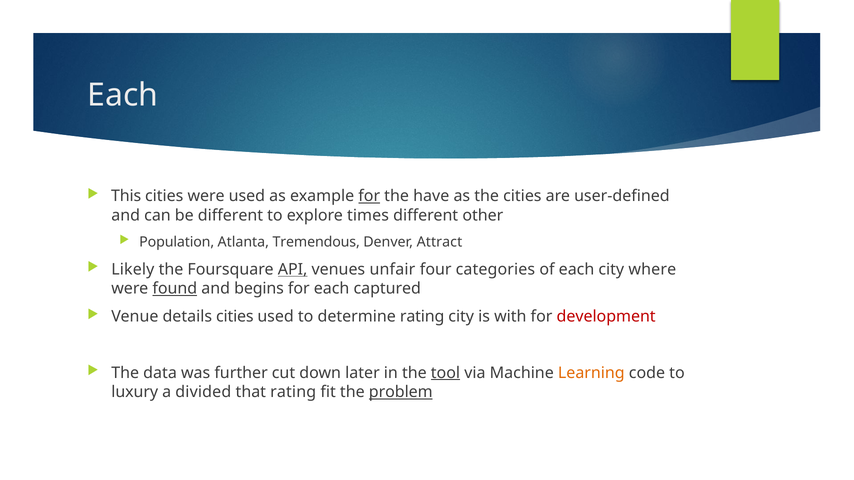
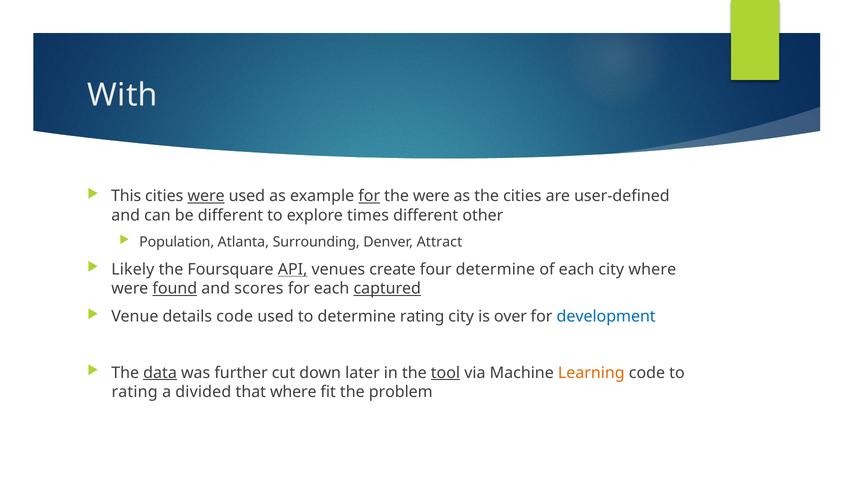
Each at (123, 95): Each -> With
were at (206, 196) underline: none -> present
the have: have -> were
Tremendous: Tremendous -> Surrounding
unfair: unfair -> create
four categories: categories -> determine
begins: begins -> scores
captured underline: none -> present
details cities: cities -> code
with: with -> over
development colour: red -> blue
data underline: none -> present
luxury at (135, 392): luxury -> rating
that rating: rating -> where
problem underline: present -> none
